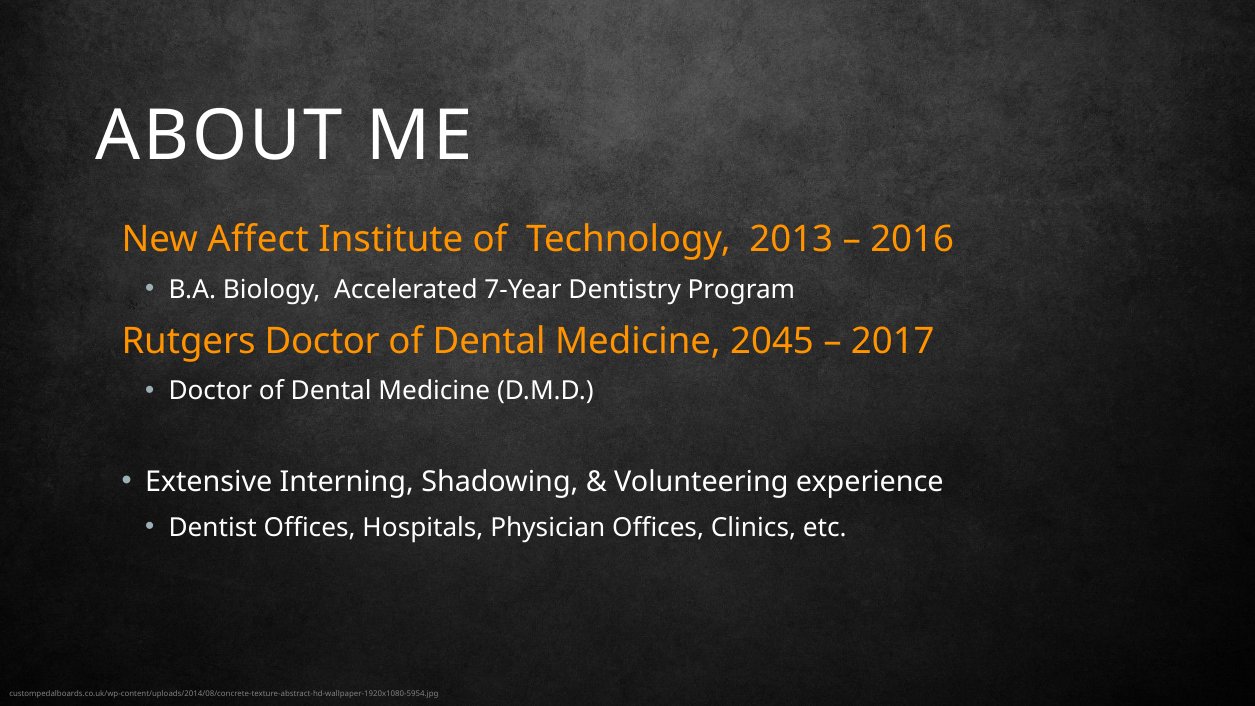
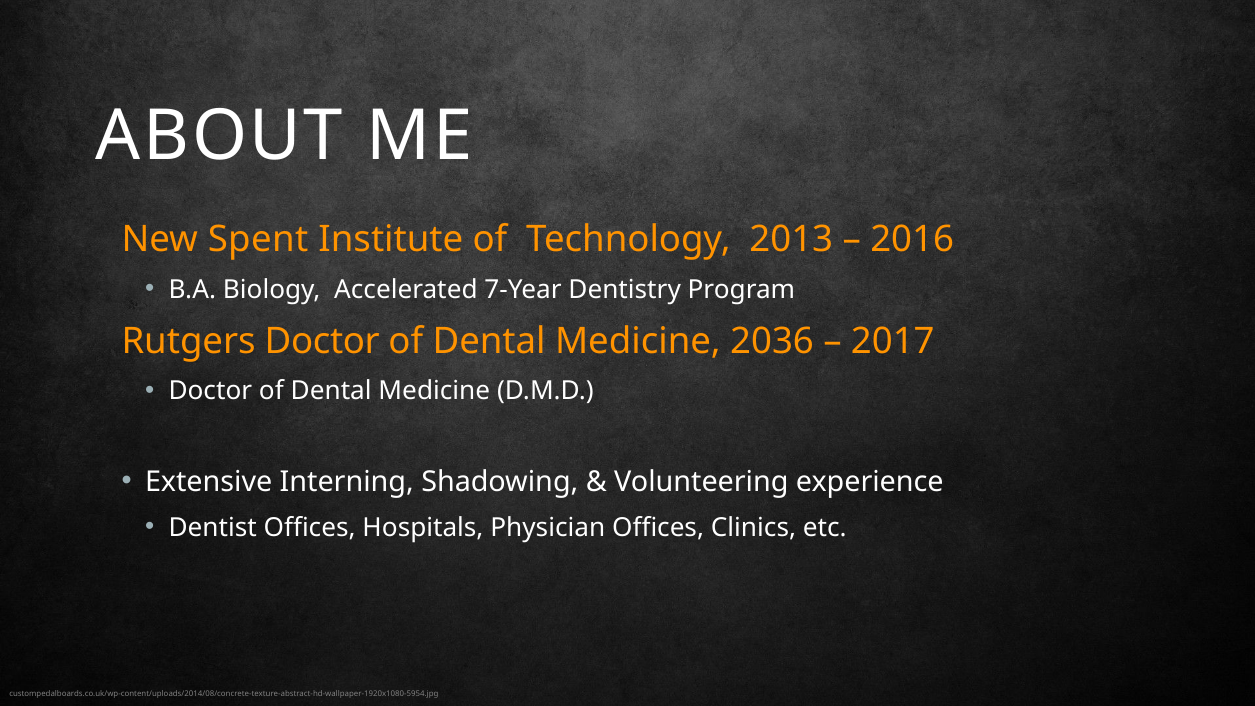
Affect: Affect -> Spent
2045: 2045 -> 2036
